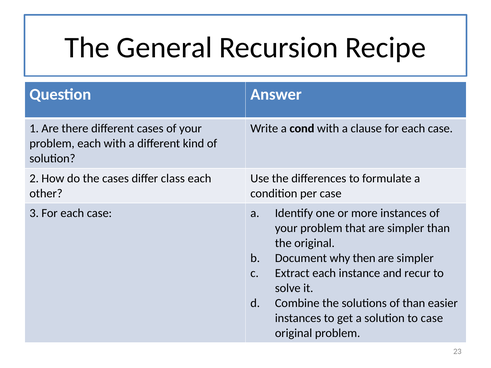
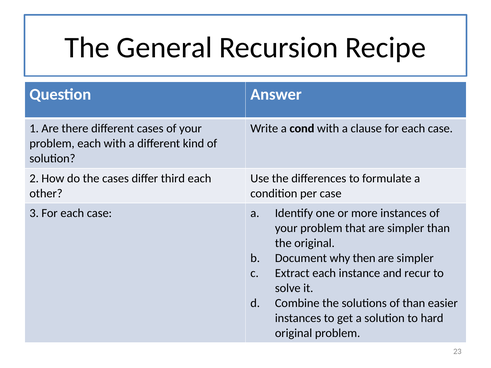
class: class -> third
to case: case -> hard
